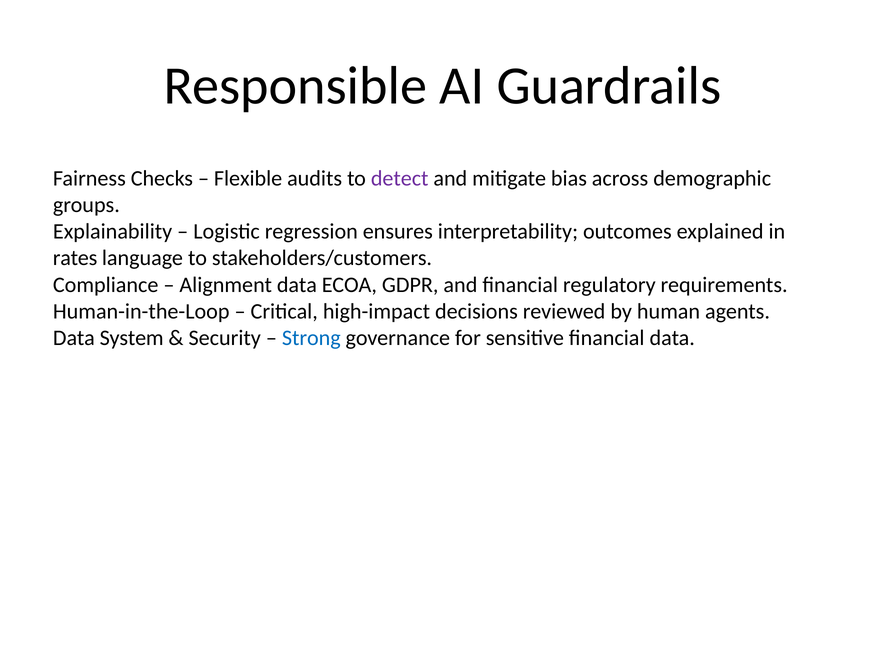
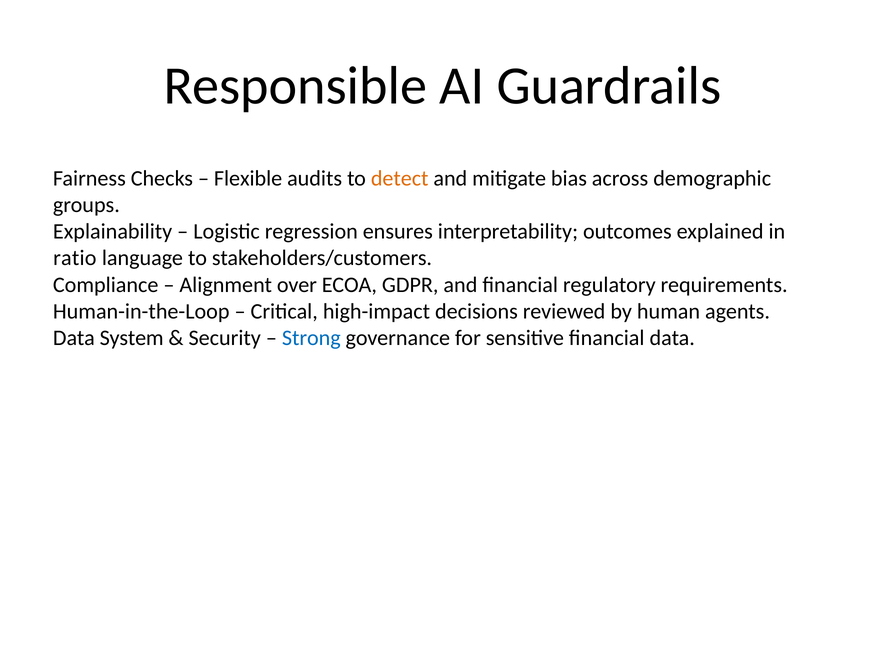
detect colour: purple -> orange
rates: rates -> ratio
Alignment data: data -> over
